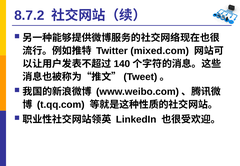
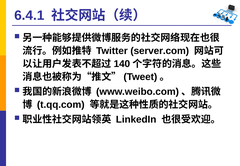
8.7.2: 8.7.2 -> 6.4.1
mixed.com: mixed.com -> server.com
